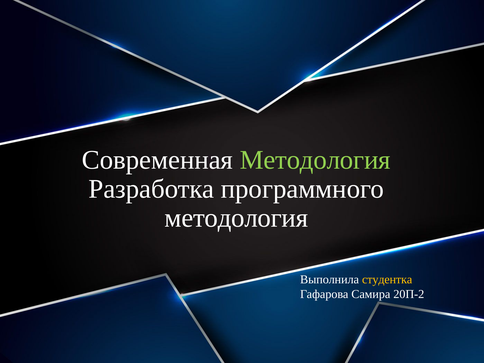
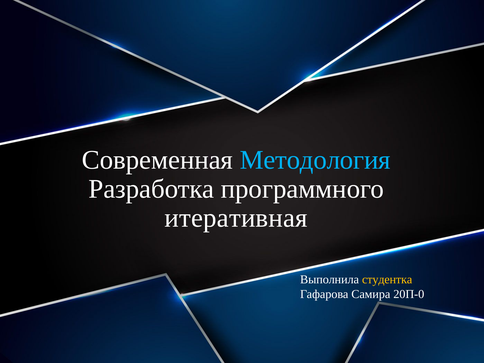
Методология at (315, 160) colour: light green -> light blue
методология at (236, 218): методология -> итеративная
20П-2: 20П-2 -> 20П-0
